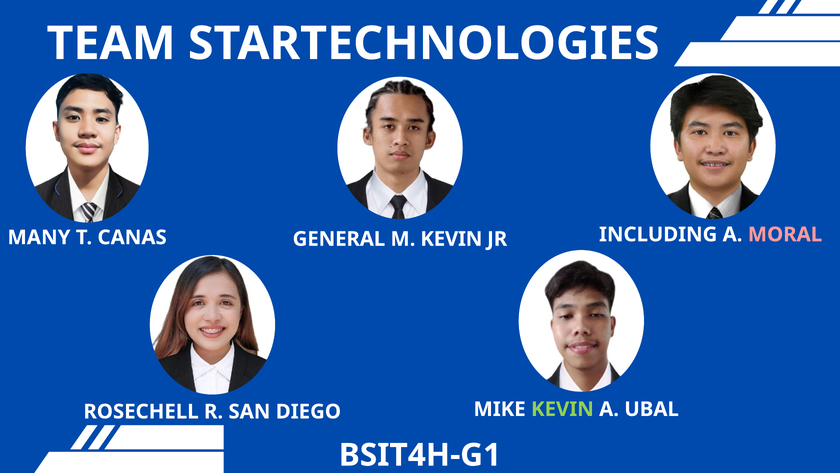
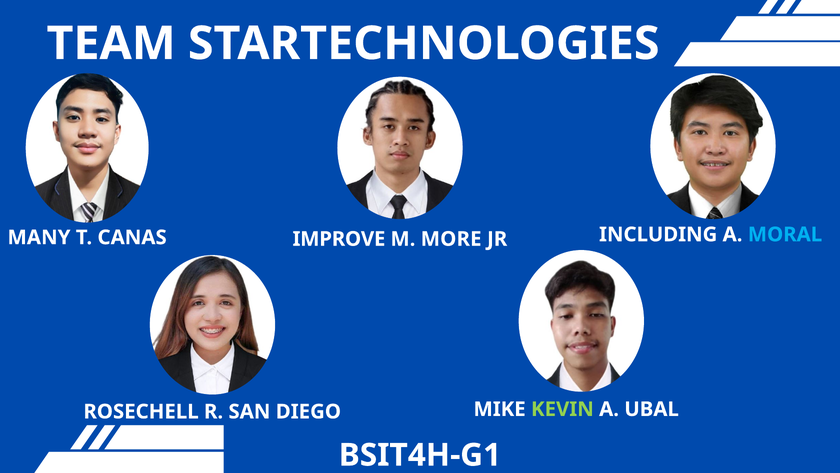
GENERAL: GENERAL -> IMPROVE
M KEVIN: KEVIN -> MORE
MORAL colour: pink -> light blue
